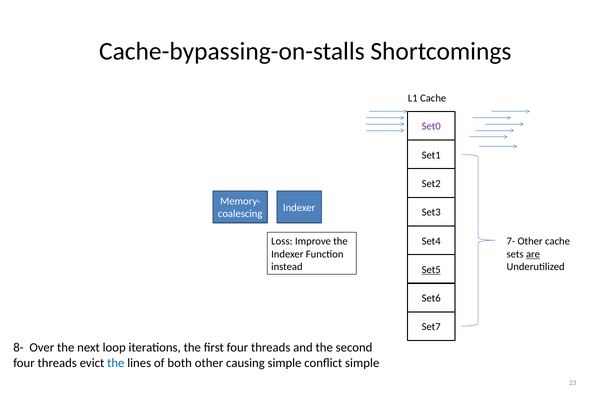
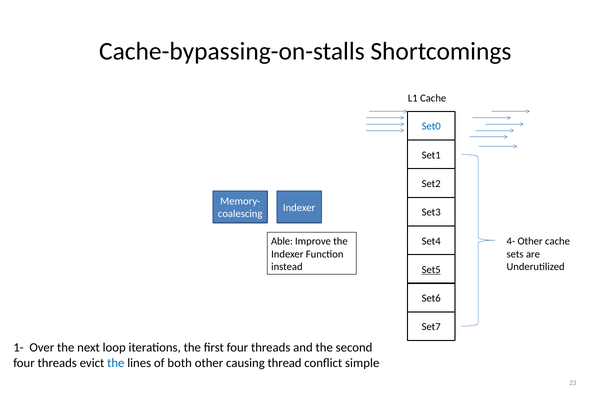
Set0 colour: purple -> blue
Loss: Loss -> Able
7-: 7- -> 4-
are underline: present -> none
8-: 8- -> 1-
causing simple: simple -> thread
